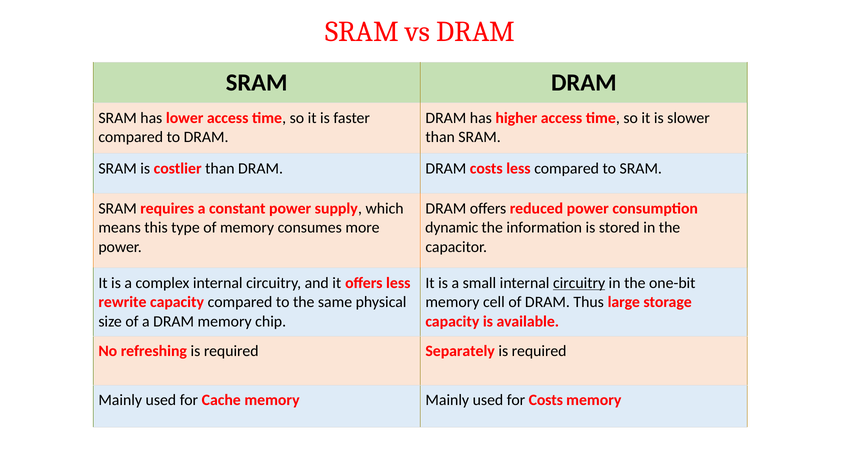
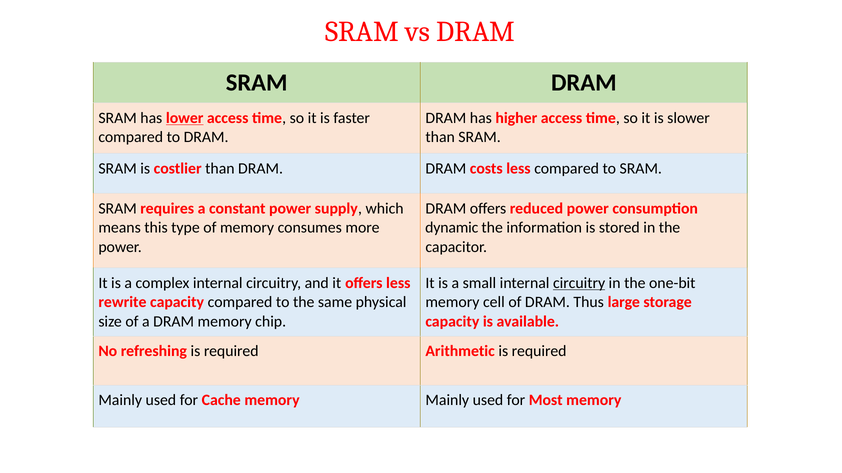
lower underline: none -> present
Separately: Separately -> Arithmetic
for Costs: Costs -> Most
